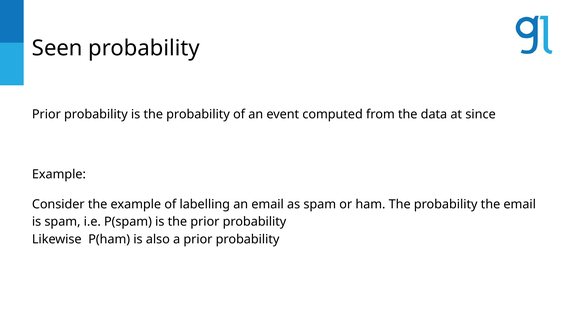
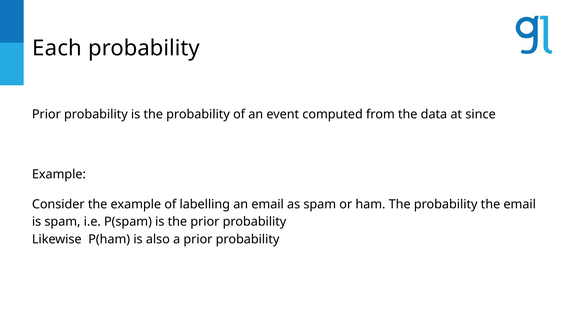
Seen: Seen -> Each
